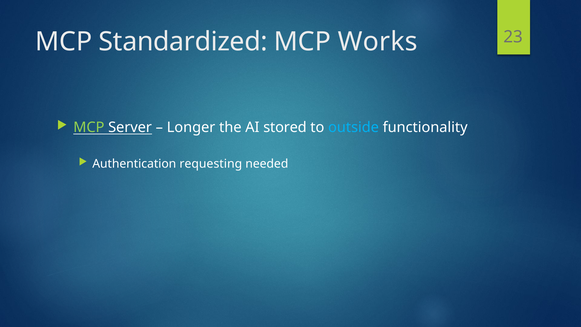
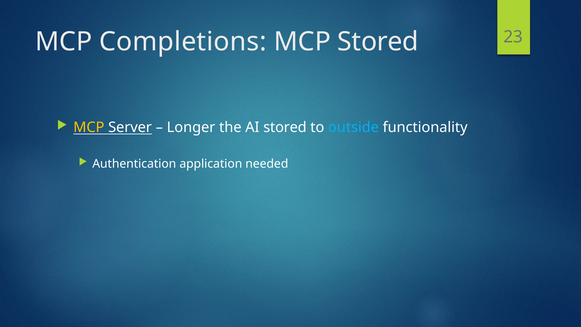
Standardized: Standardized -> Completions
MCP Works: Works -> Stored
MCP at (89, 127) colour: light green -> yellow
requesting: requesting -> application
